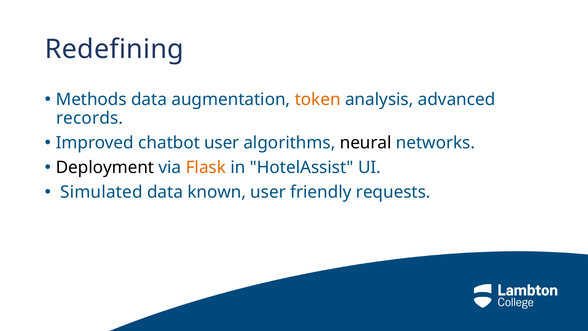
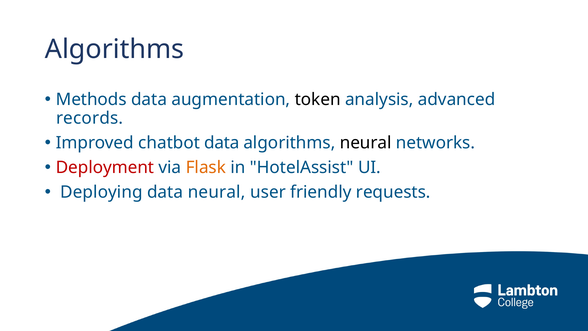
Redefining at (114, 49): Redefining -> Algorithms
token colour: orange -> black
chatbot user: user -> data
Deployment colour: black -> red
Simulated: Simulated -> Deploying
data known: known -> neural
